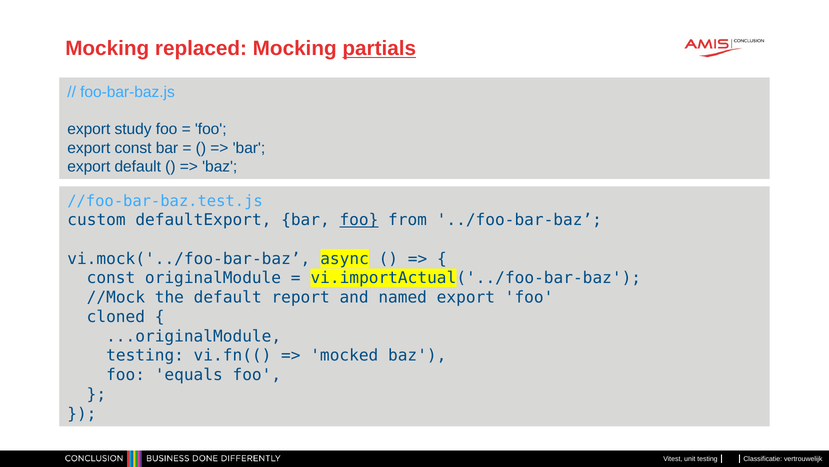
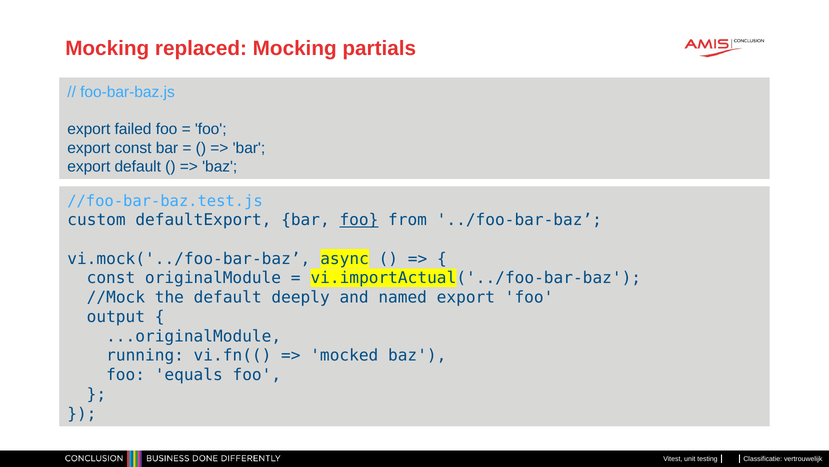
partials underline: present -> none
study: study -> failed
report: report -> deeply
cloned: cloned -> output
testing at (145, 355): testing -> running
